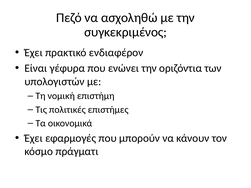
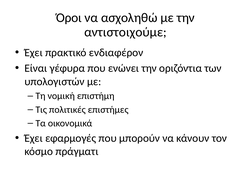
Πεζό: Πεζό -> Όροι
συγκεκριμένος: συγκεκριμένος -> αντιστοιχούμε
